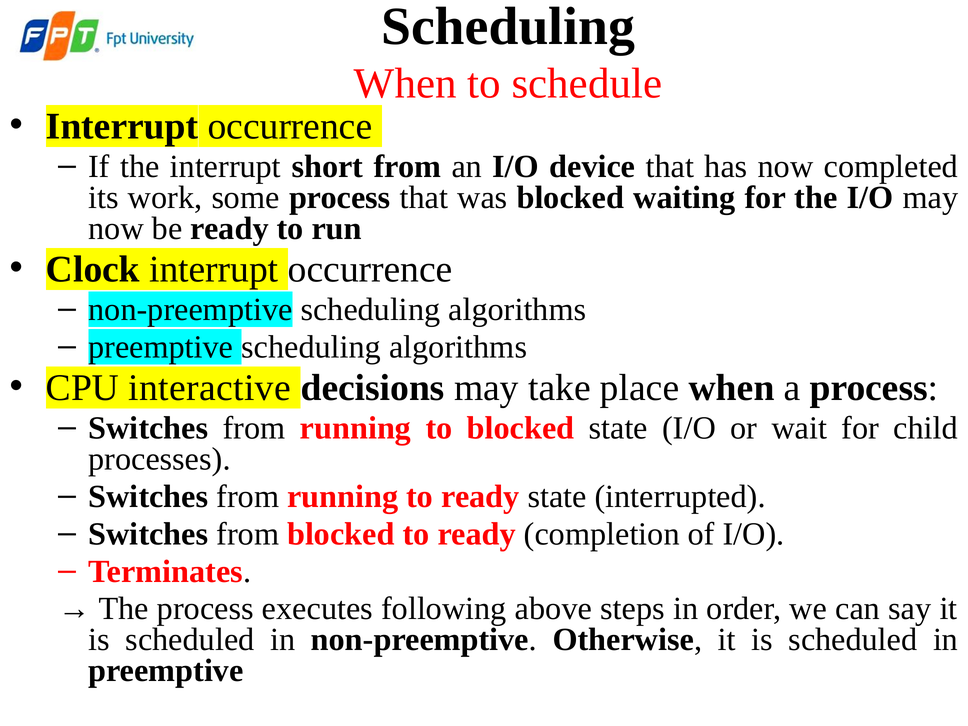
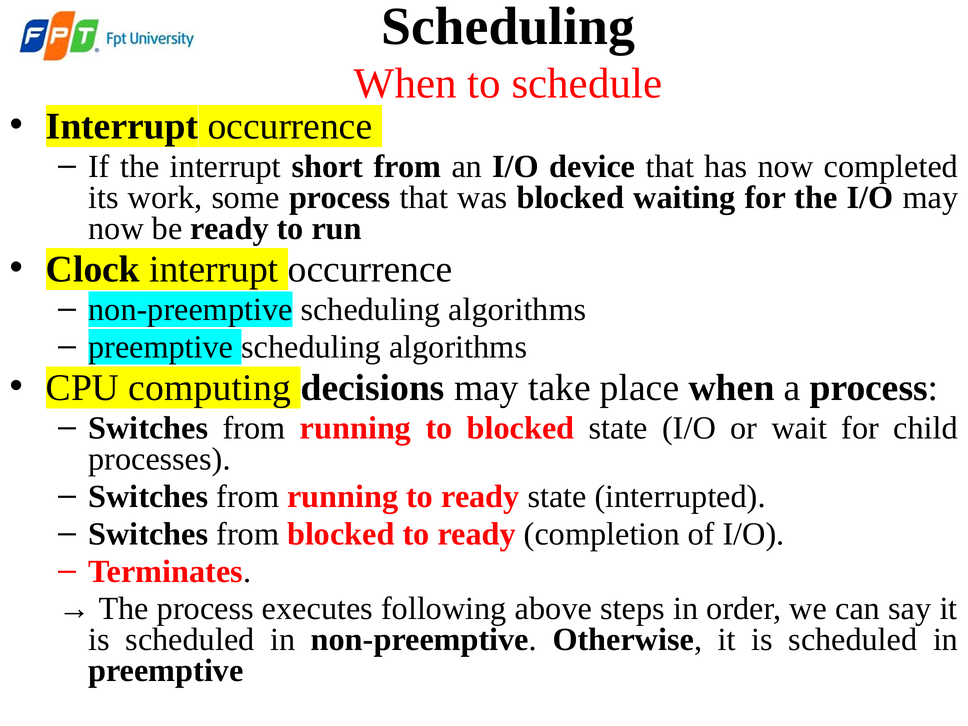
interactive: interactive -> computing
